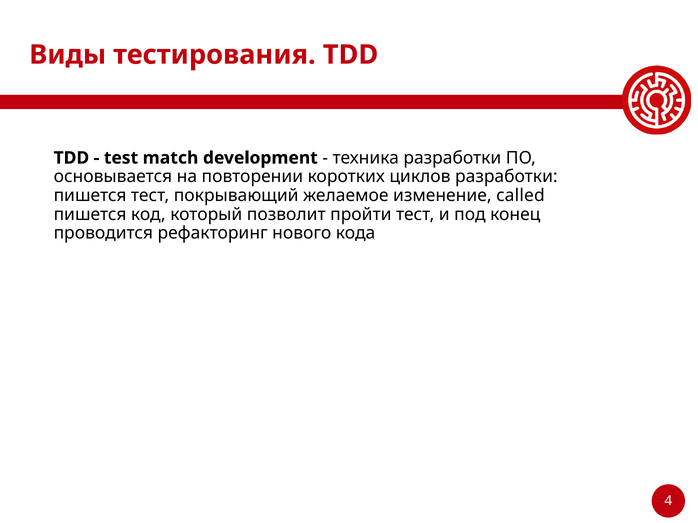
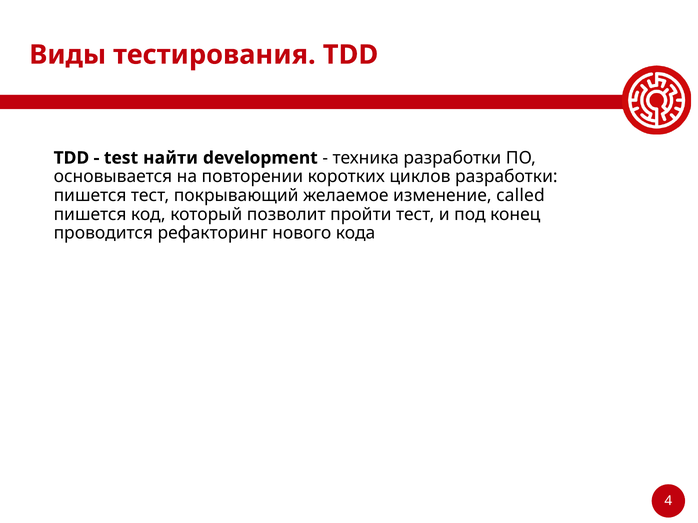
match: match -> найти
